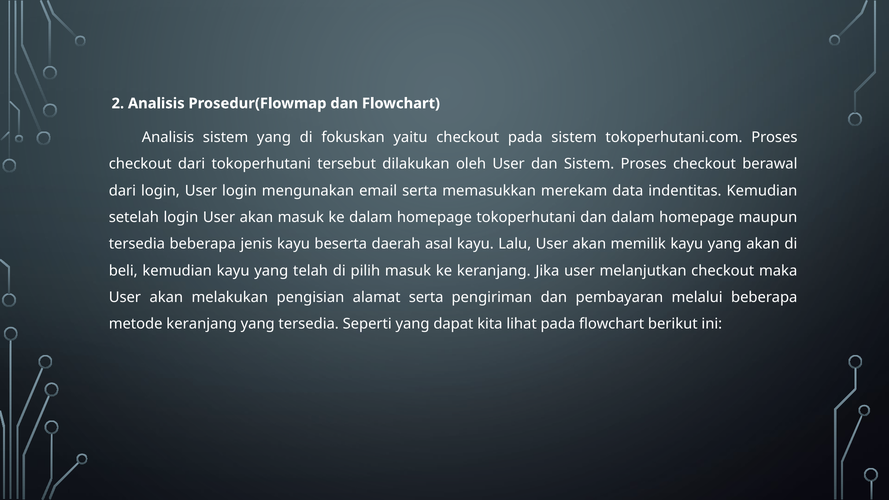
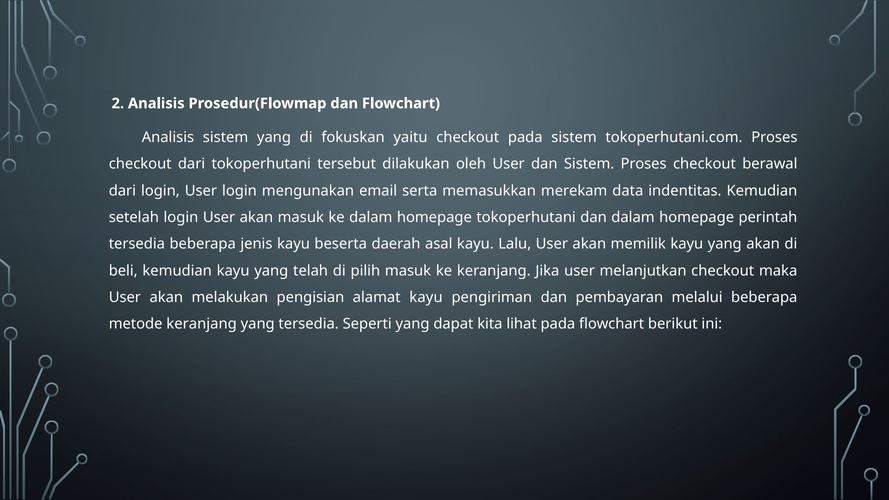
maupun: maupun -> perintah
alamat serta: serta -> kayu
